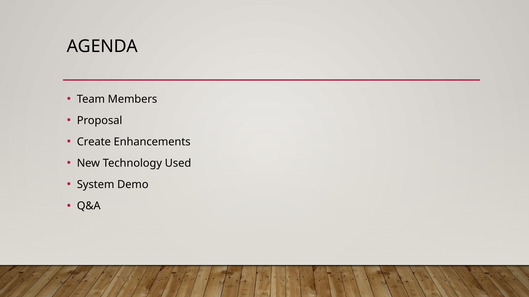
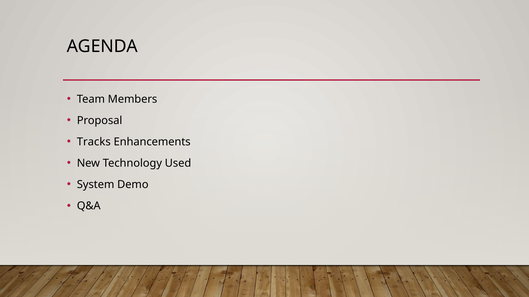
Create: Create -> Tracks
